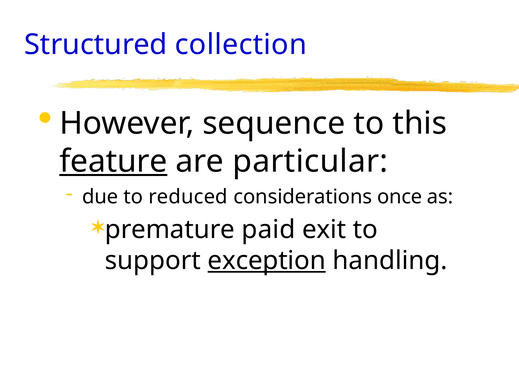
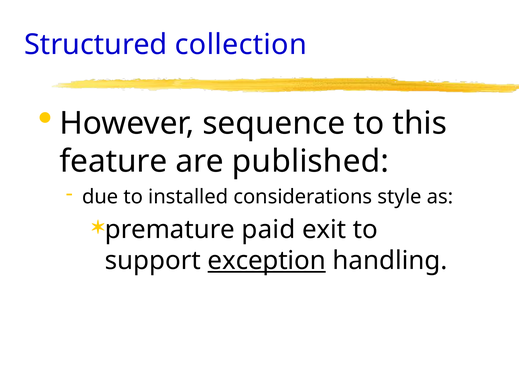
feature underline: present -> none
particular: particular -> published
reduced: reduced -> installed
once: once -> style
